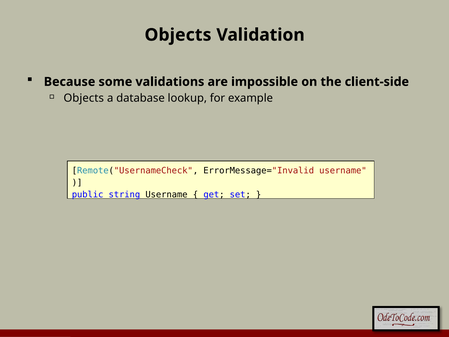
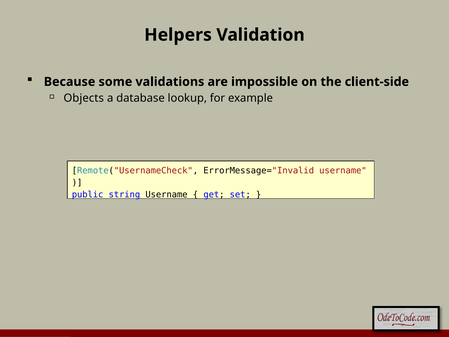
Objects at (178, 35): Objects -> Helpers
